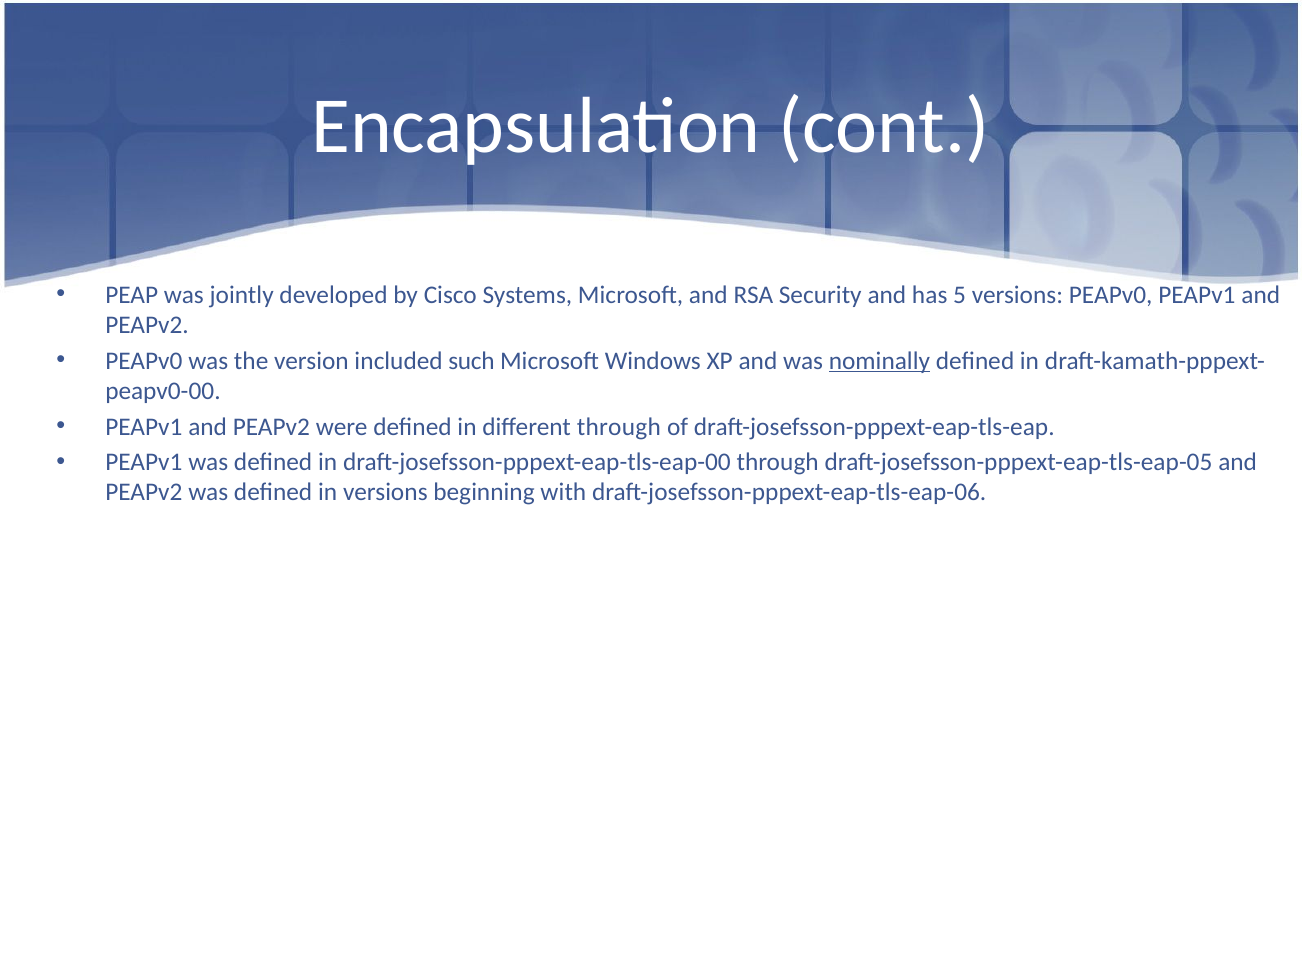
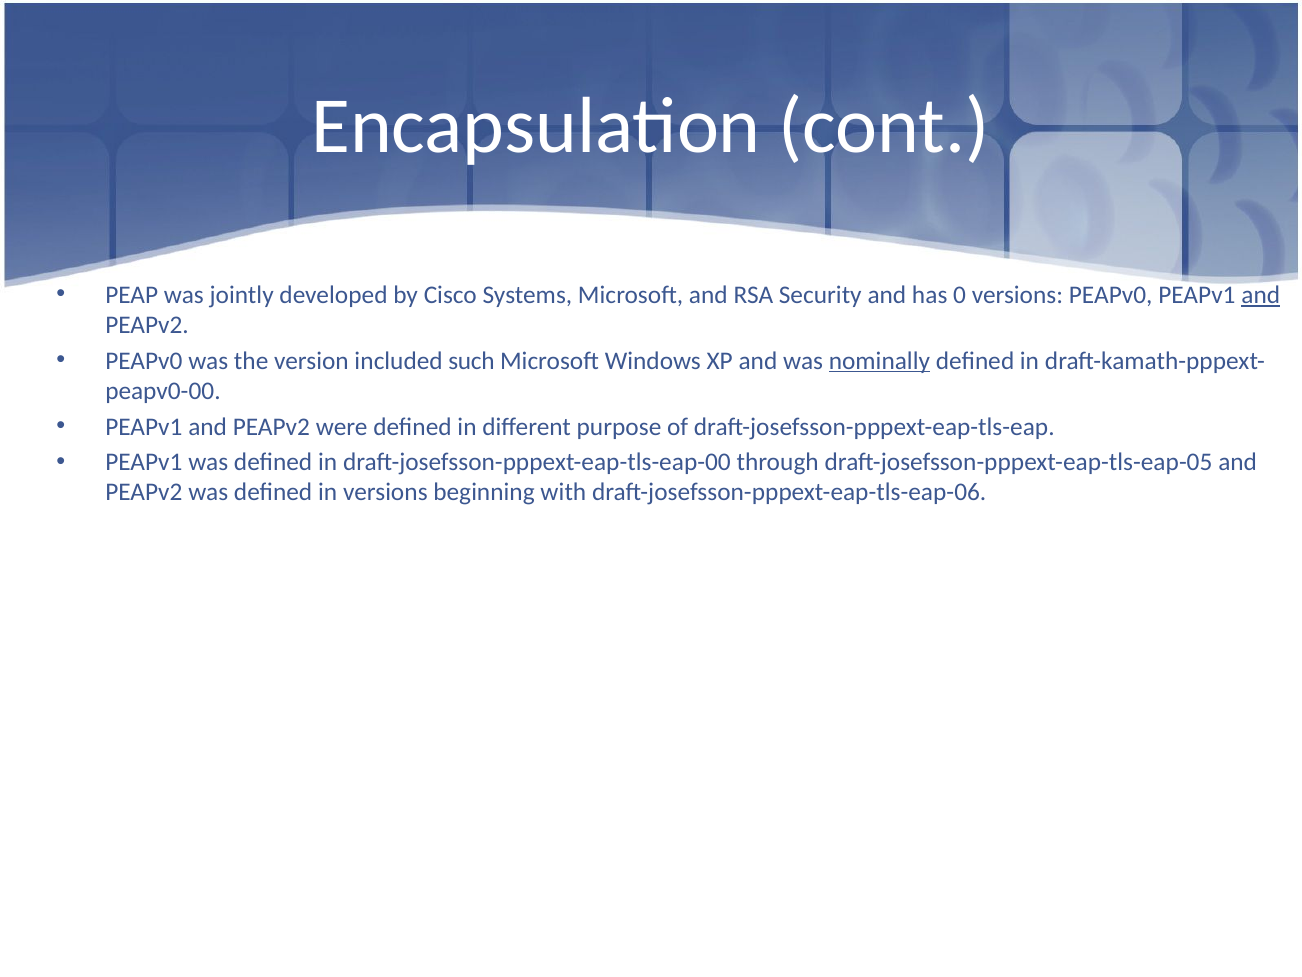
5: 5 -> 0
and at (1261, 295) underline: none -> present
different through: through -> purpose
